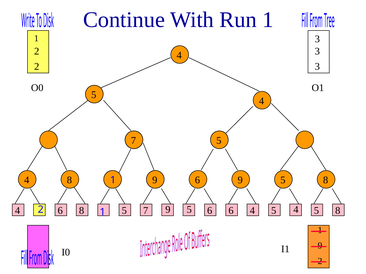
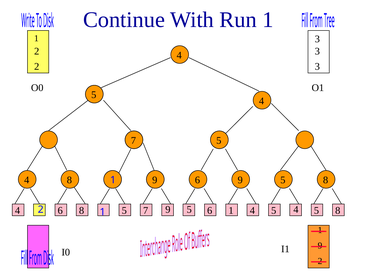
6 6: 6 -> 1
